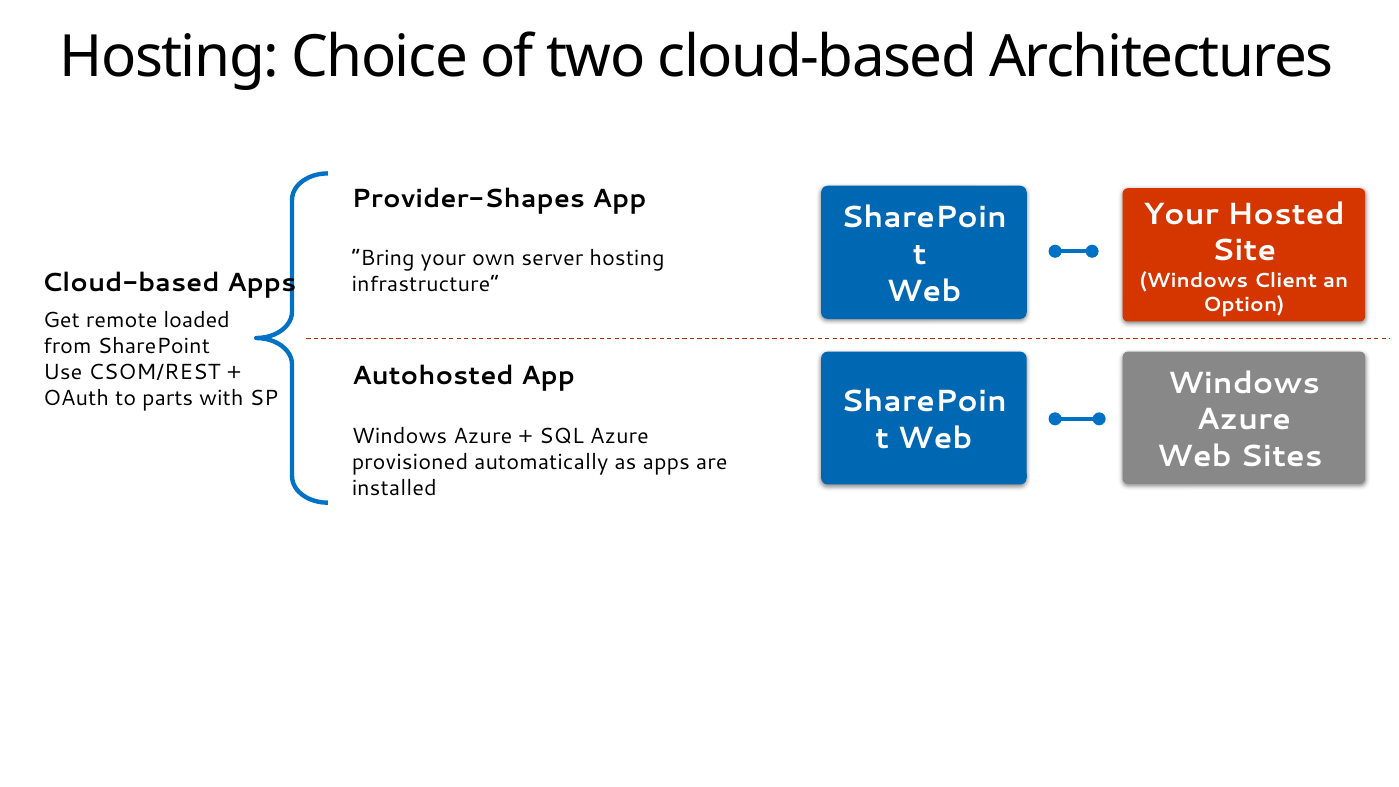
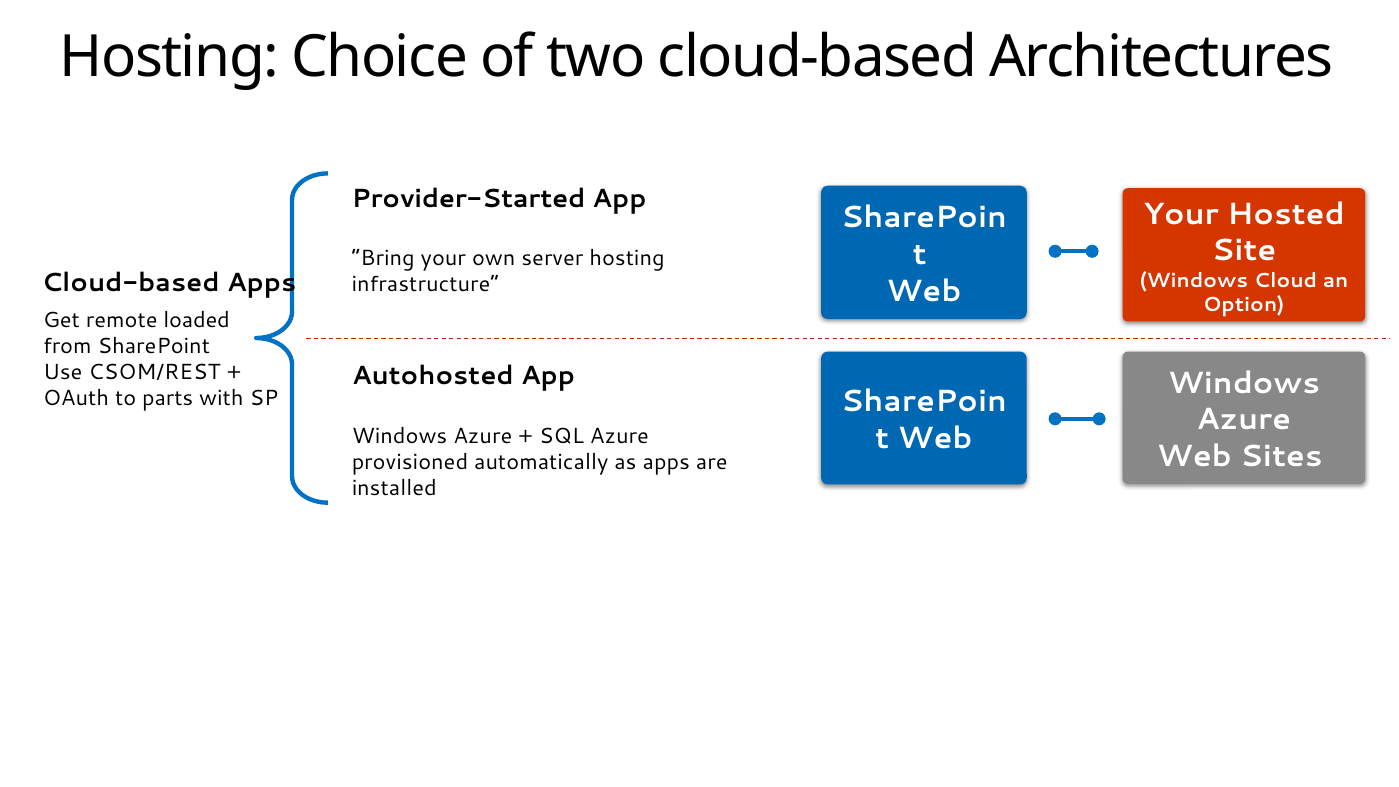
Provider-Shapes: Provider-Shapes -> Provider-Started
Client: Client -> Cloud
